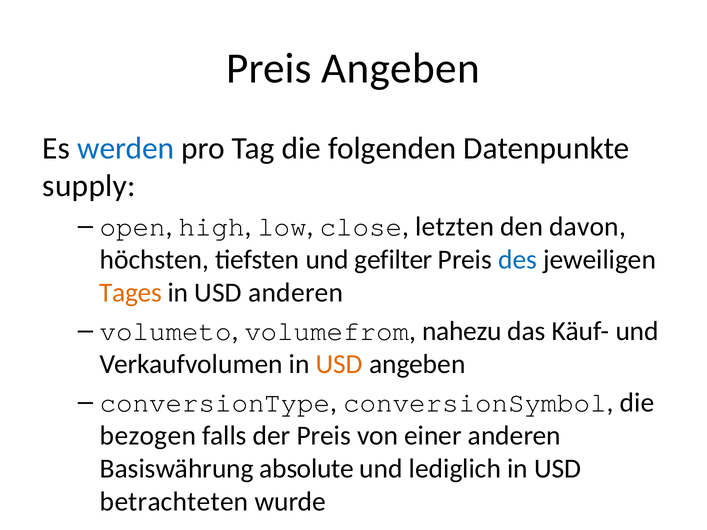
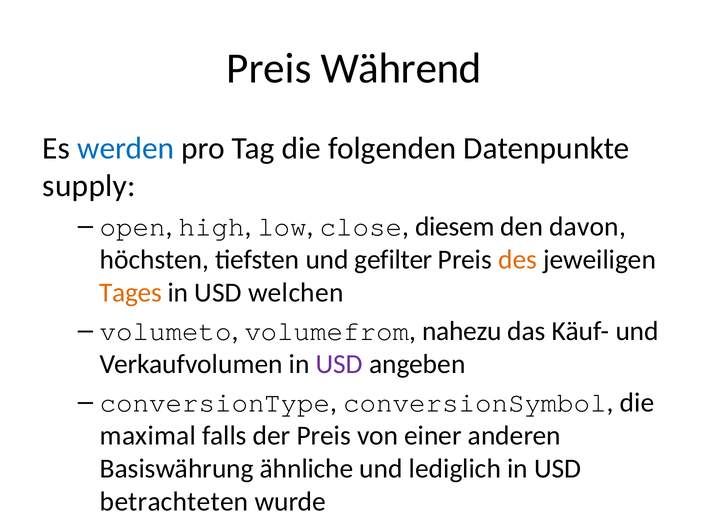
Preis Angeben: Angeben -> Während
letzten: letzten -> diesem
des colour: blue -> orange
USD anderen: anderen -> welchen
USD at (339, 364) colour: orange -> purple
bezogen: bezogen -> maximal
absolute: absolute -> ähnliche
